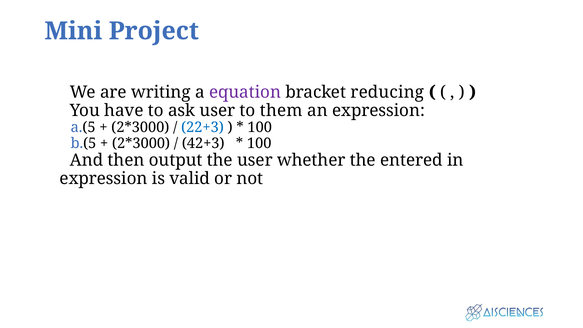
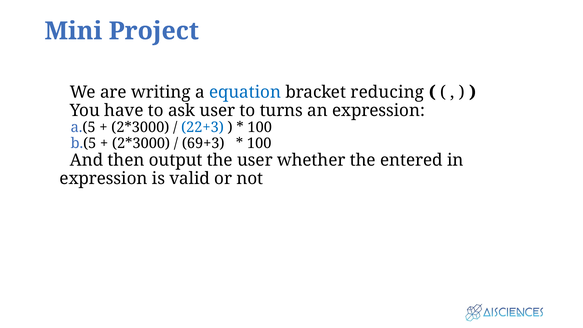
equation colour: purple -> blue
them: them -> turns
42+3: 42+3 -> 69+3
